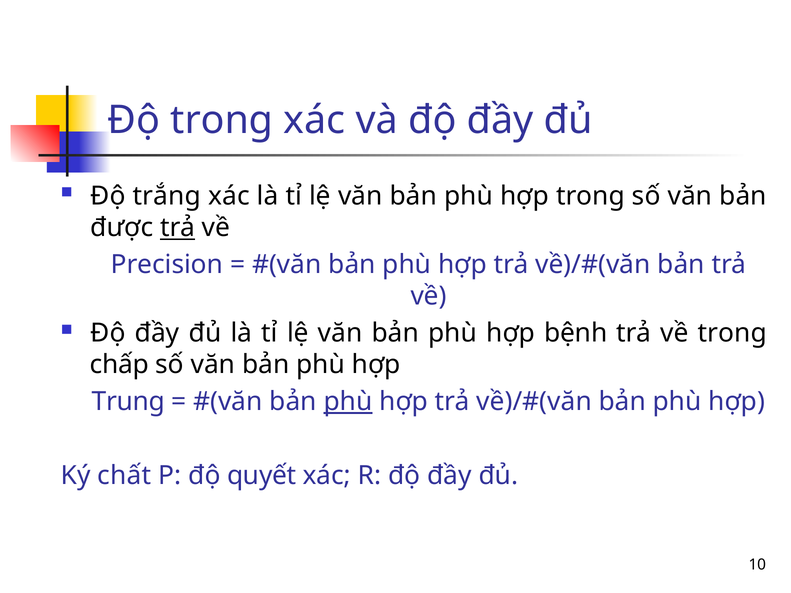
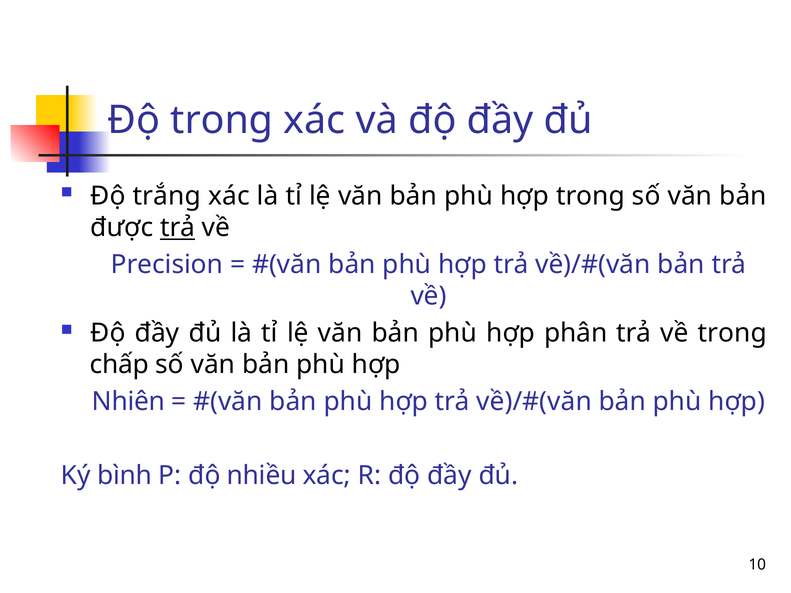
bệnh: bệnh -> phân
Trung: Trung -> Nhiên
phù at (348, 402) underline: present -> none
chất: chất -> bình
quyết: quyết -> nhiều
